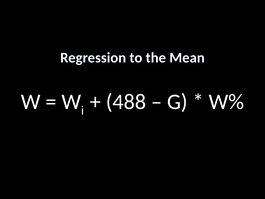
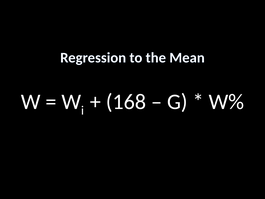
488: 488 -> 168
